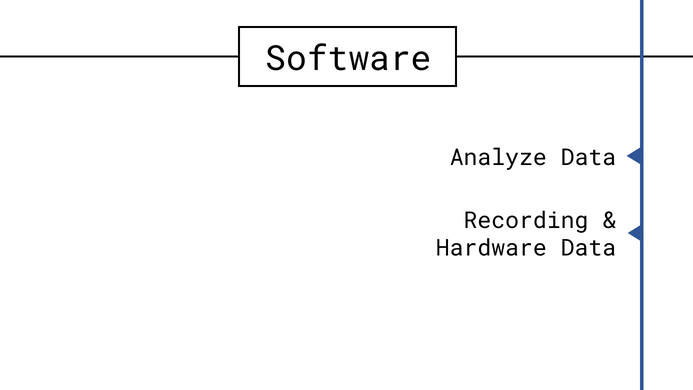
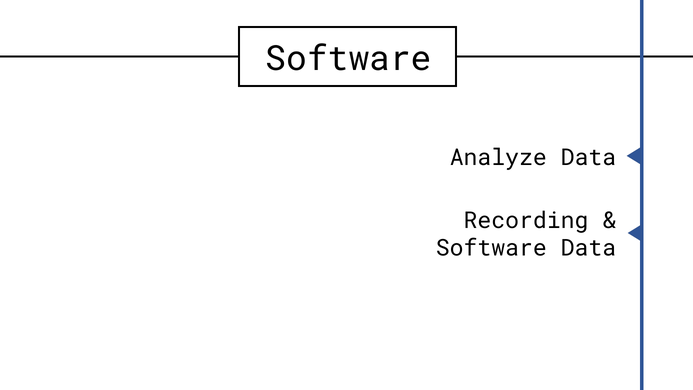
Hardware at (491, 248): Hardware -> Software
